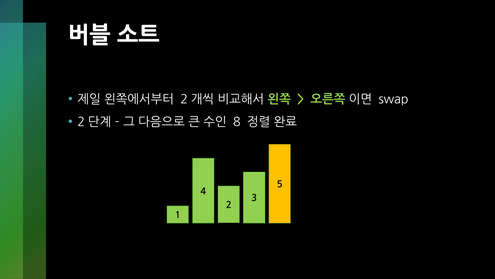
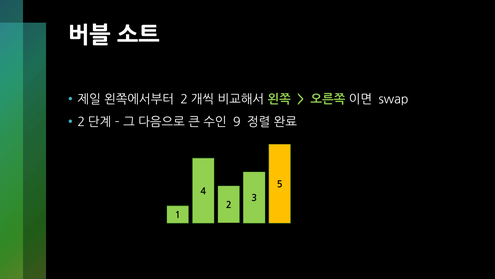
8: 8 -> 9
